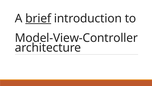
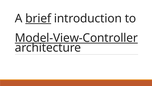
Model-View-Controller underline: none -> present
